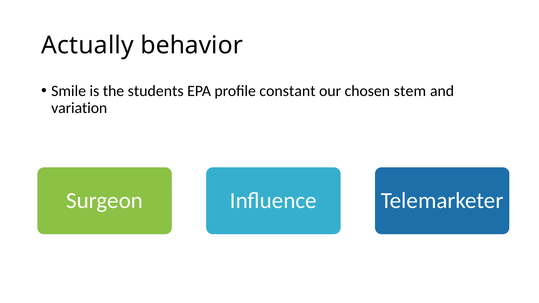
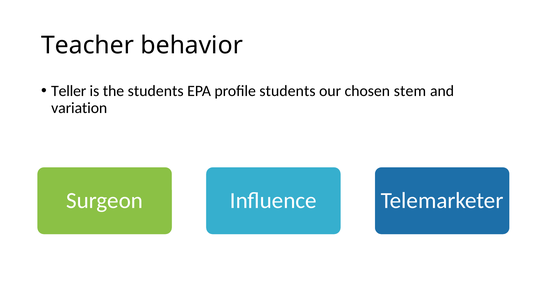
Actually: Actually -> Teacher
Smile: Smile -> Teller
profile constant: constant -> students
